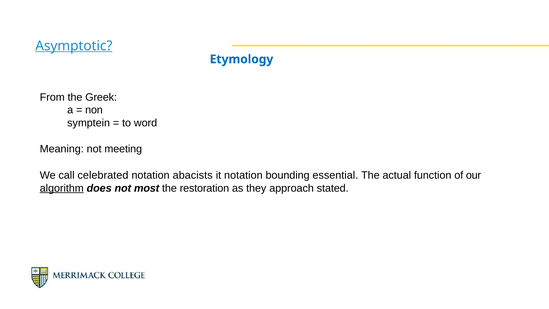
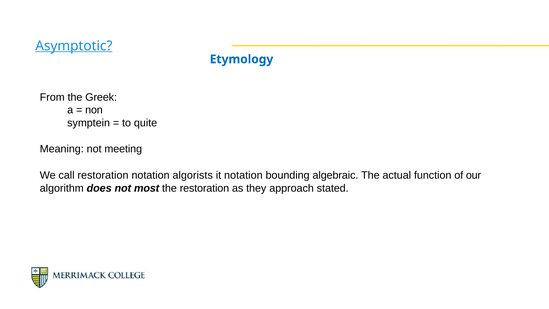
word: word -> quite
call celebrated: celebrated -> restoration
abacists: abacists -> algorists
essential: essential -> algebraic
algorithm underline: present -> none
